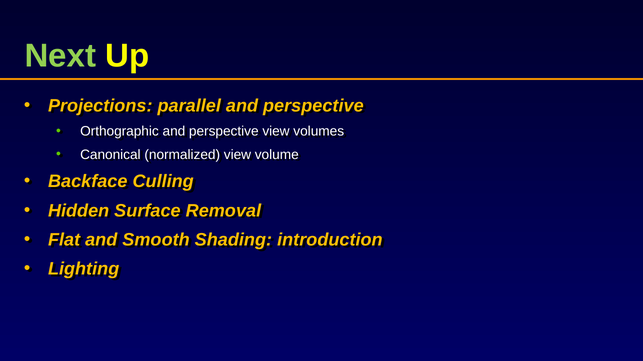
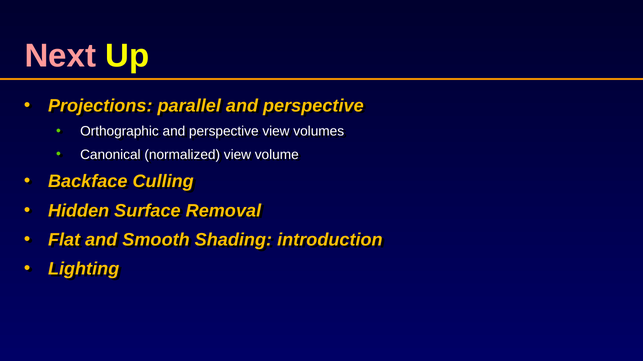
Next colour: light green -> pink
